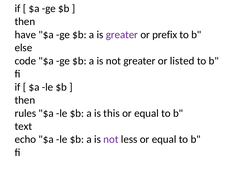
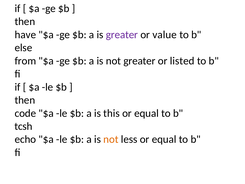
prefix: prefix -> value
code: code -> from
rules: rules -> code
text: text -> tcsh
not at (111, 139) colour: purple -> orange
